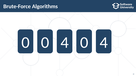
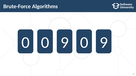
0 0 4: 4 -> 9
4 at (104, 43): 4 -> 9
